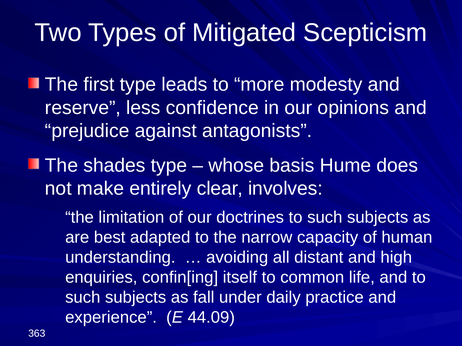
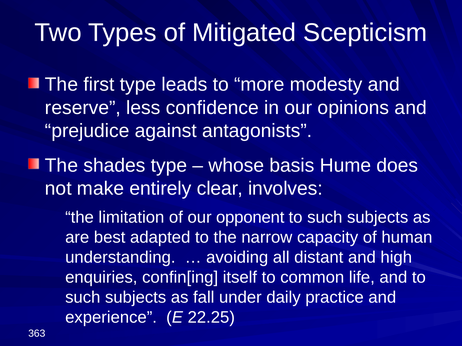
doctrines: doctrines -> opponent
44.09: 44.09 -> 22.25
